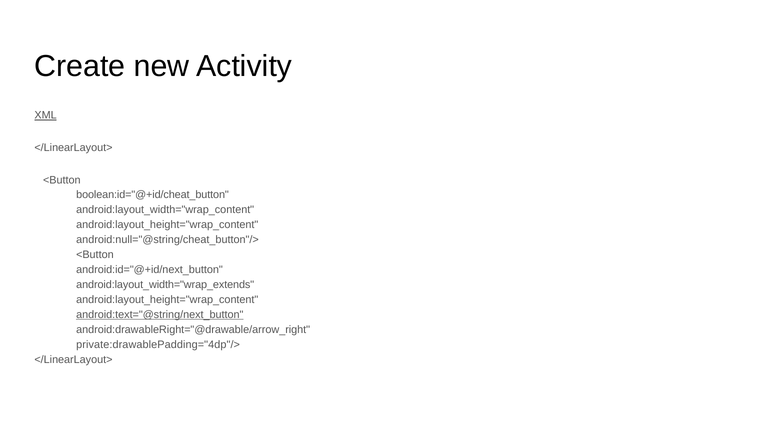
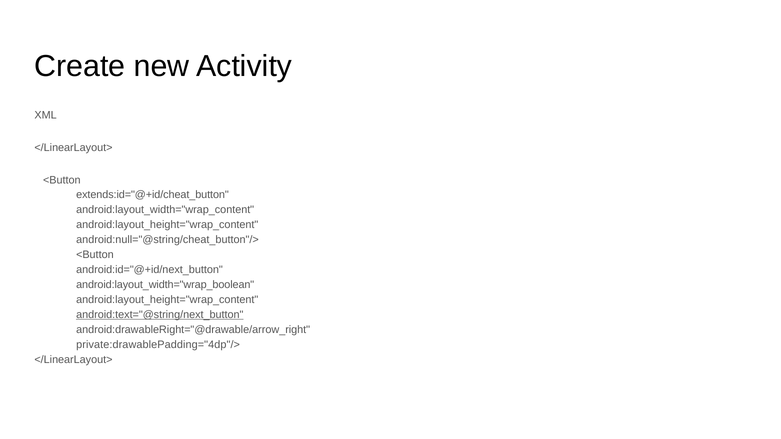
XML underline: present -> none
boolean:id="@+id/cheat_button: boolean:id="@+id/cheat_button -> extends:id="@+id/cheat_button
android:layout_width="wrap_extends: android:layout_width="wrap_extends -> android:layout_width="wrap_boolean
